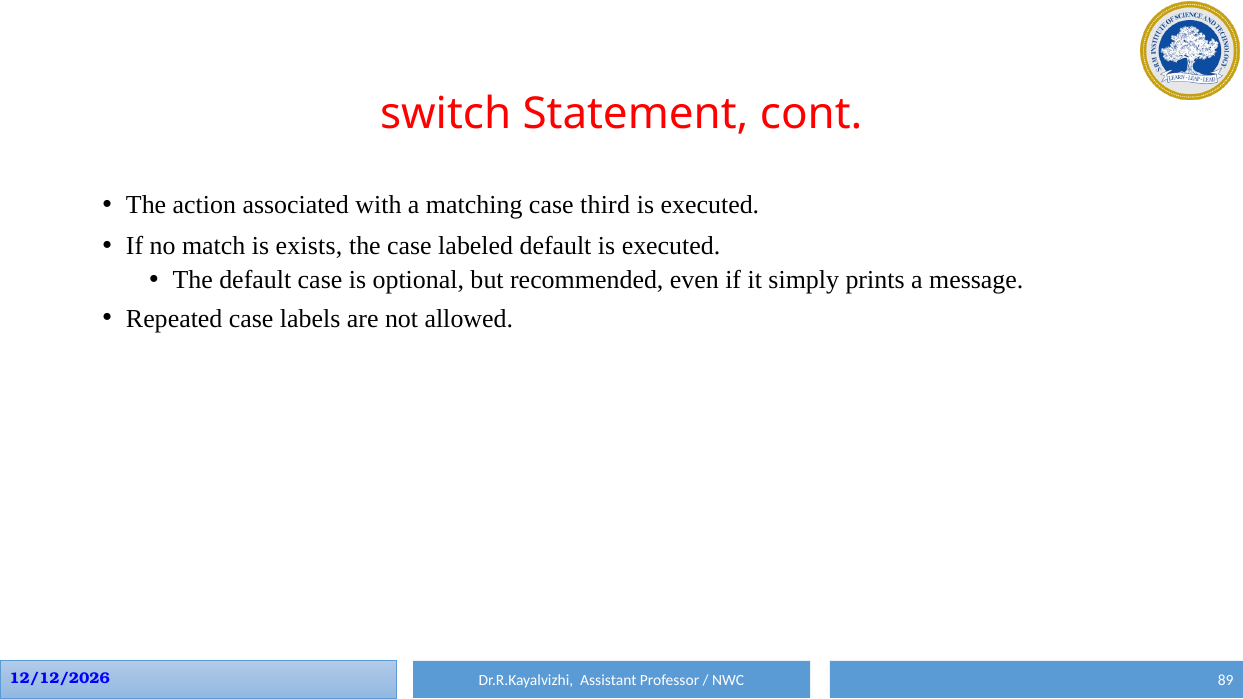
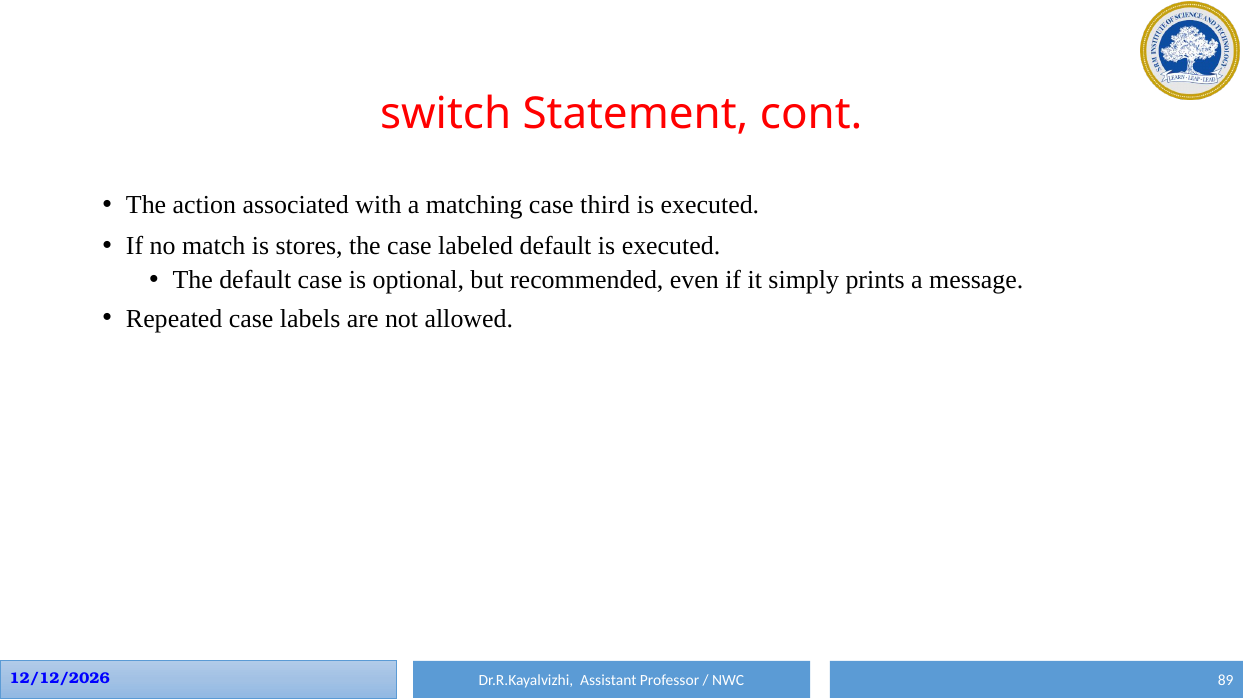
exists: exists -> stores
